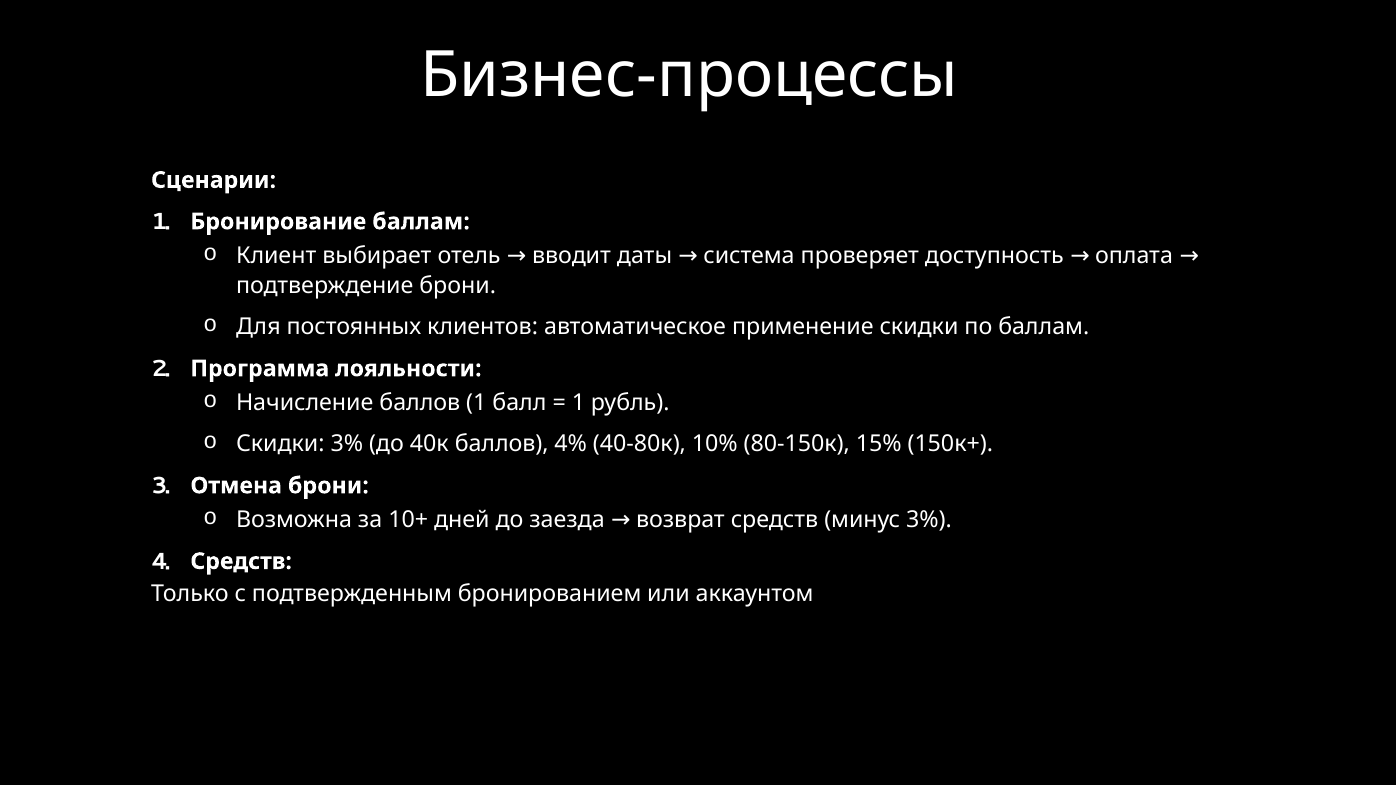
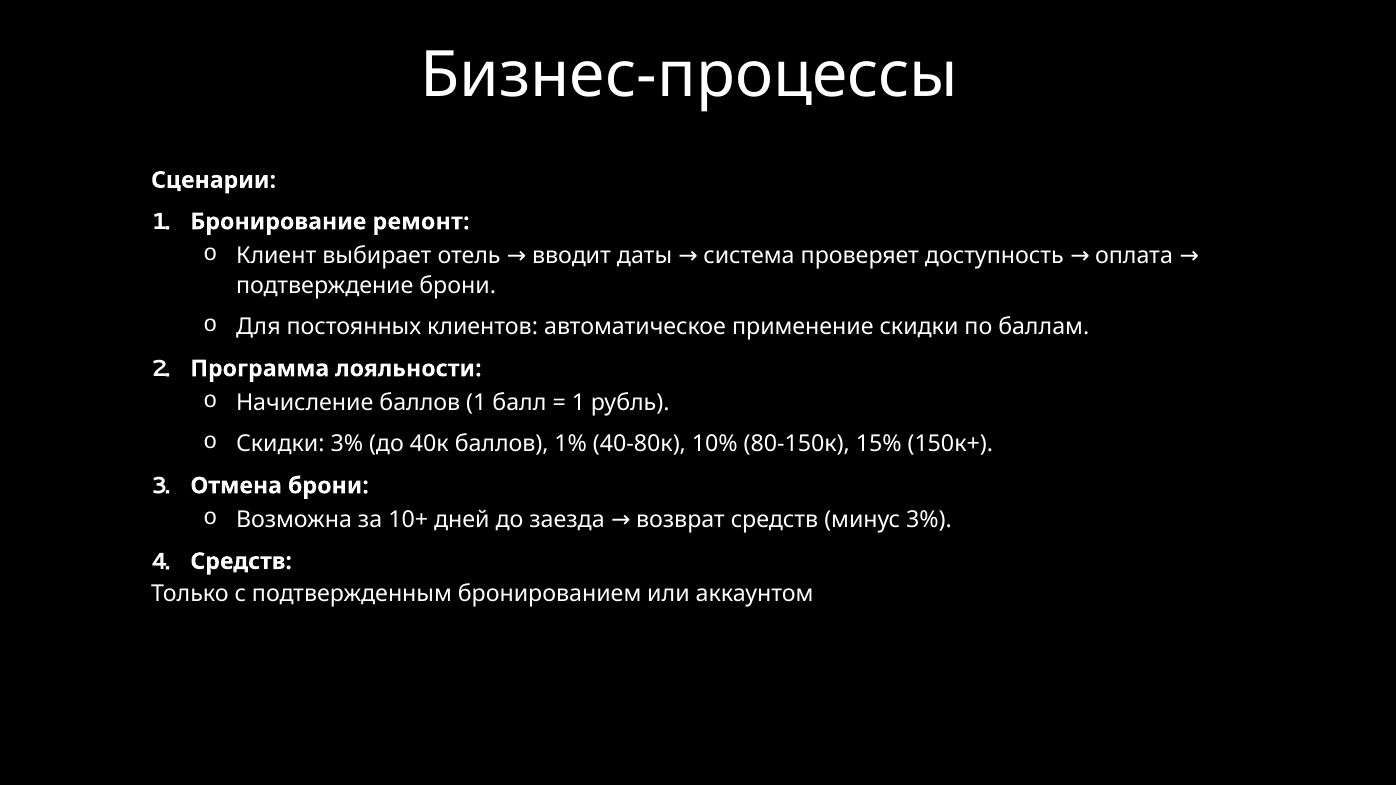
Бронирование баллам: баллам -> ремонт
4%: 4% -> 1%
